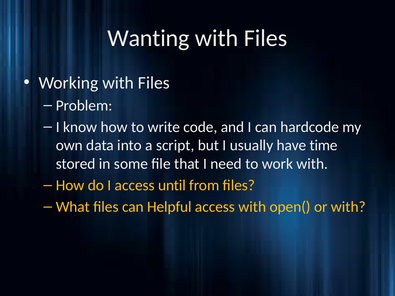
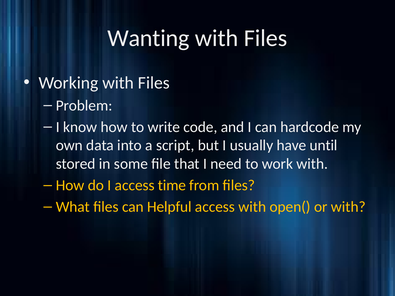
time: time -> until
until: until -> time
